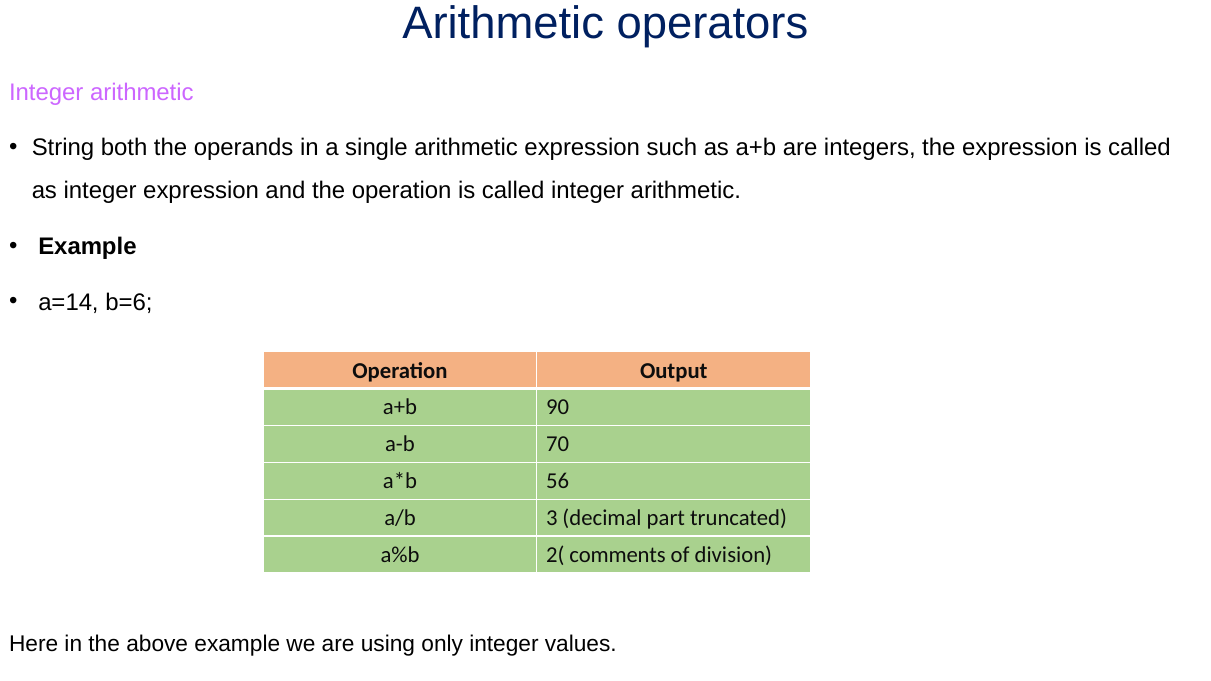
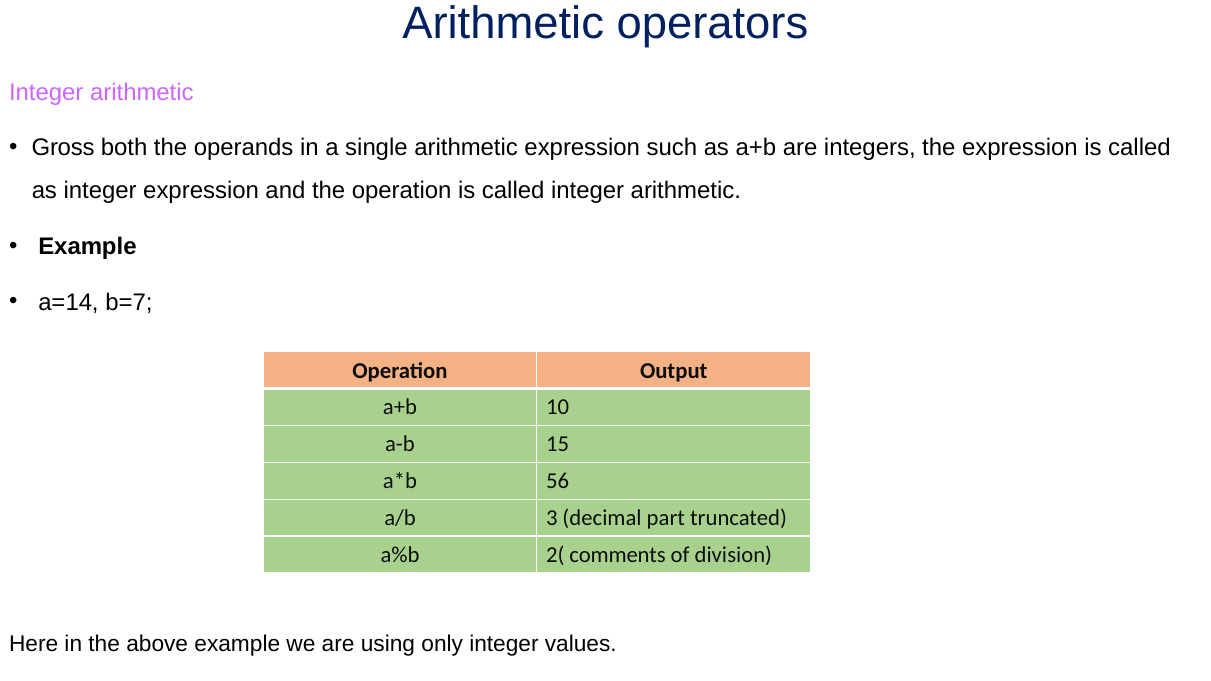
String: String -> Gross
b=6: b=6 -> b=7
90: 90 -> 10
70: 70 -> 15
